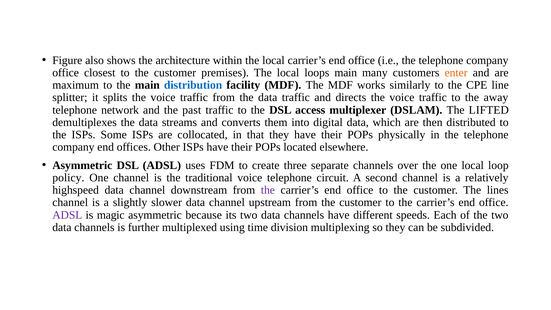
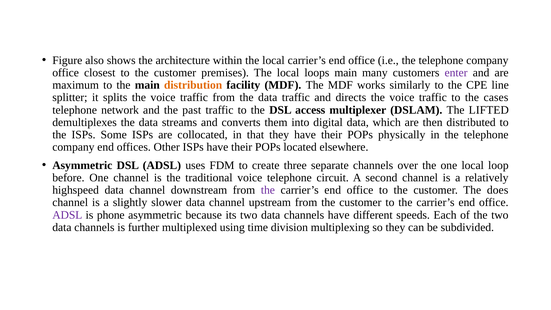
enter colour: orange -> purple
distribution colour: blue -> orange
away: away -> cases
policy: policy -> before
lines: lines -> does
magic: magic -> phone
